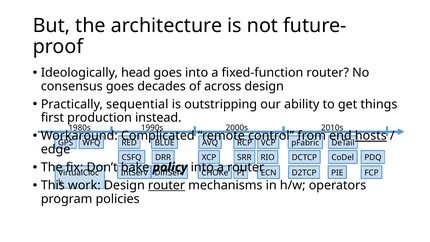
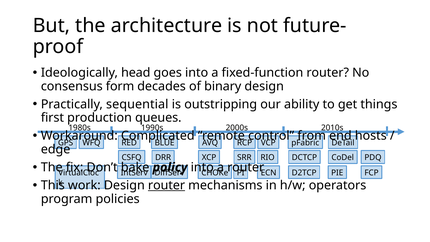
consensus goes: goes -> form
across: across -> binary
instead: instead -> queues
hosts underline: present -> none
